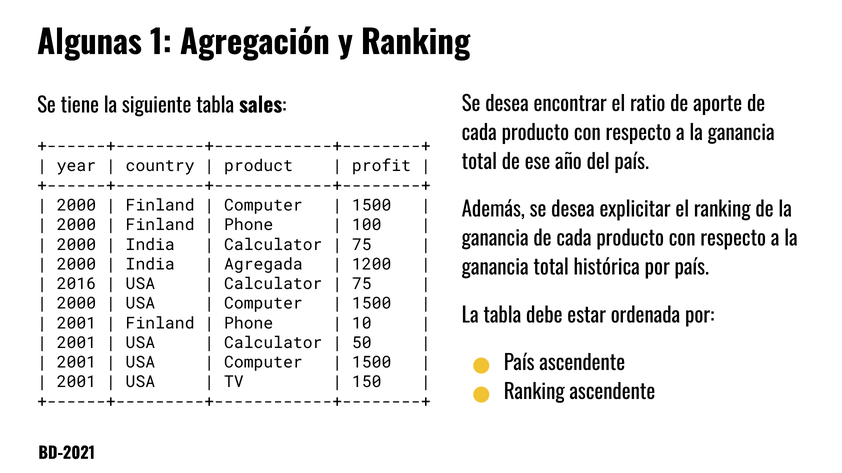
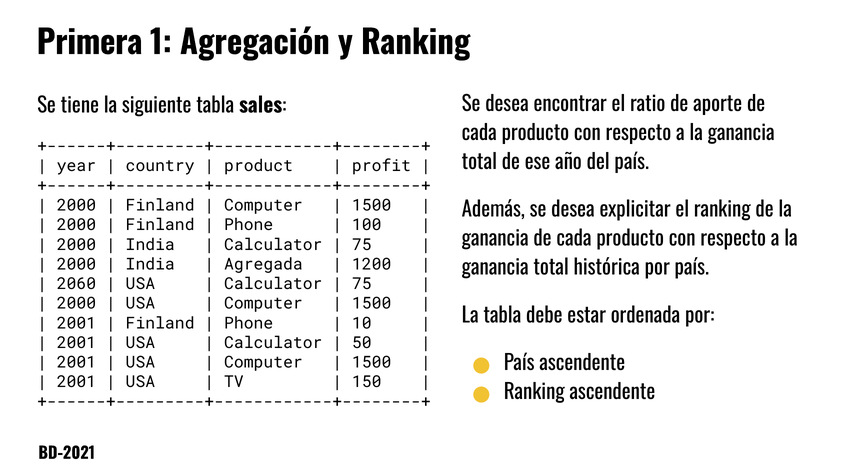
Algunas: Algunas -> Primera
2016: 2016 -> 2060
